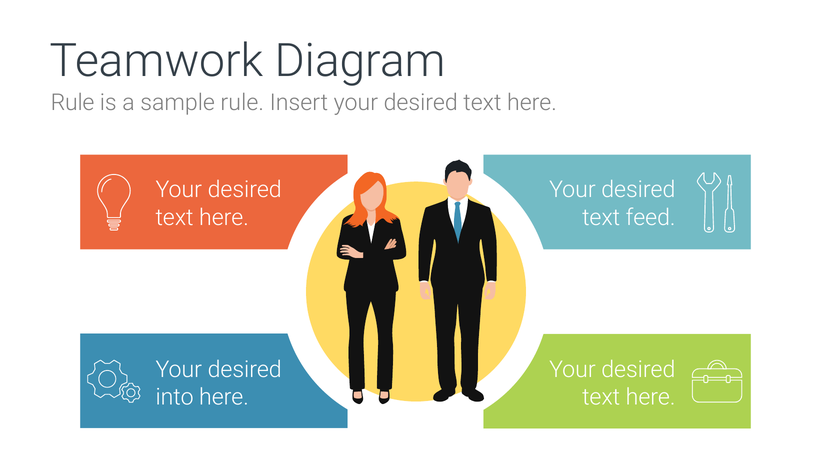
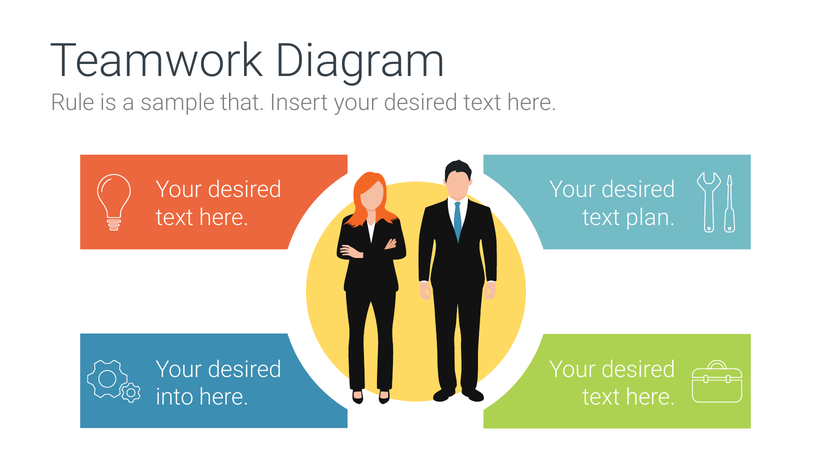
sample rule: rule -> that
feed: feed -> plan
